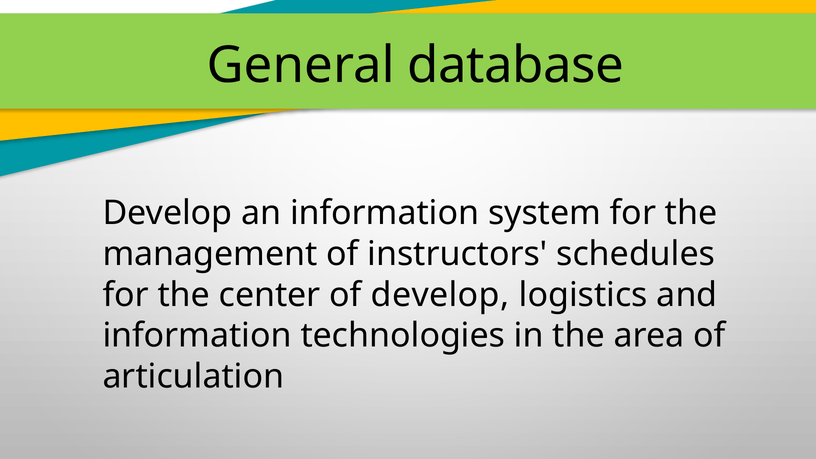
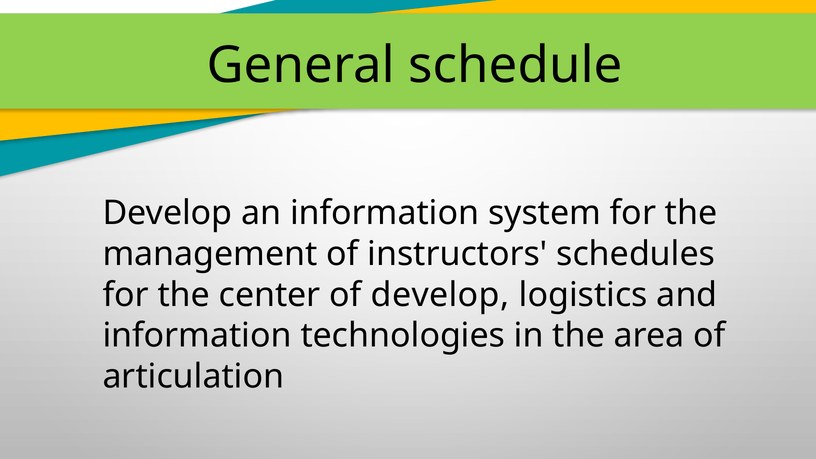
database: database -> schedule
